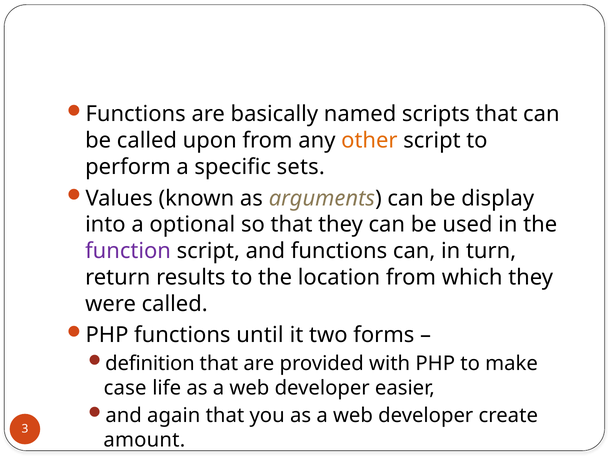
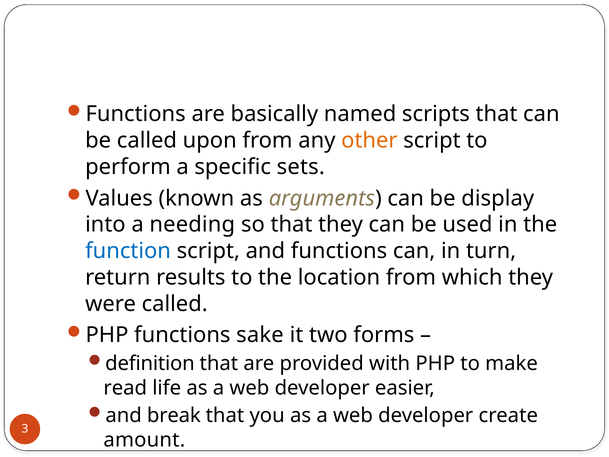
optional: optional -> needing
function colour: purple -> blue
until: until -> sake
case: case -> read
again: again -> break
